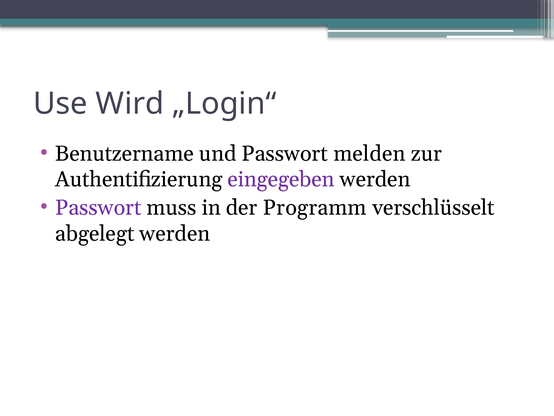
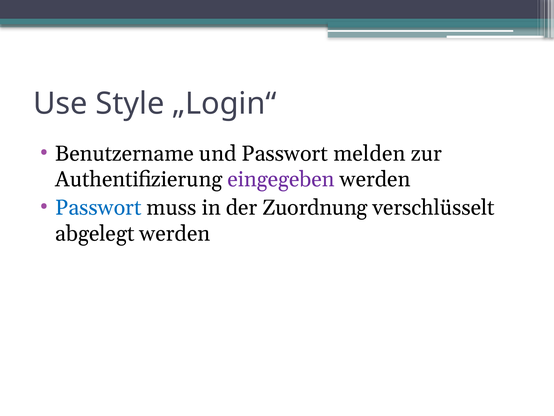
Wird: Wird -> Style
Passwort at (98, 207) colour: purple -> blue
Programm: Programm -> Zuordnung
